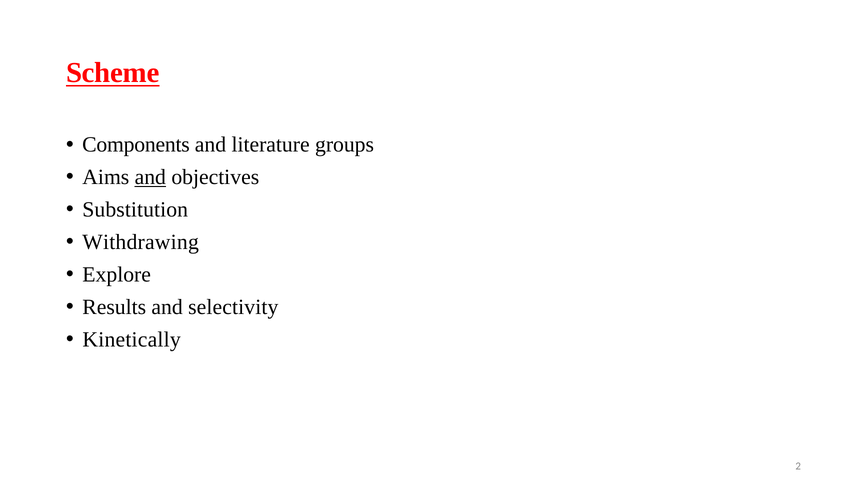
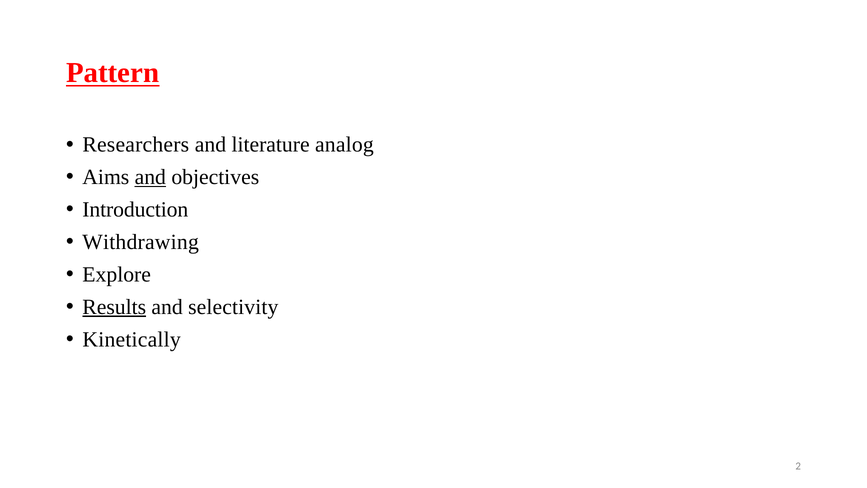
Scheme: Scheme -> Pattern
Components: Components -> Researchers
groups: groups -> analog
Substitution: Substitution -> Introduction
Results underline: none -> present
